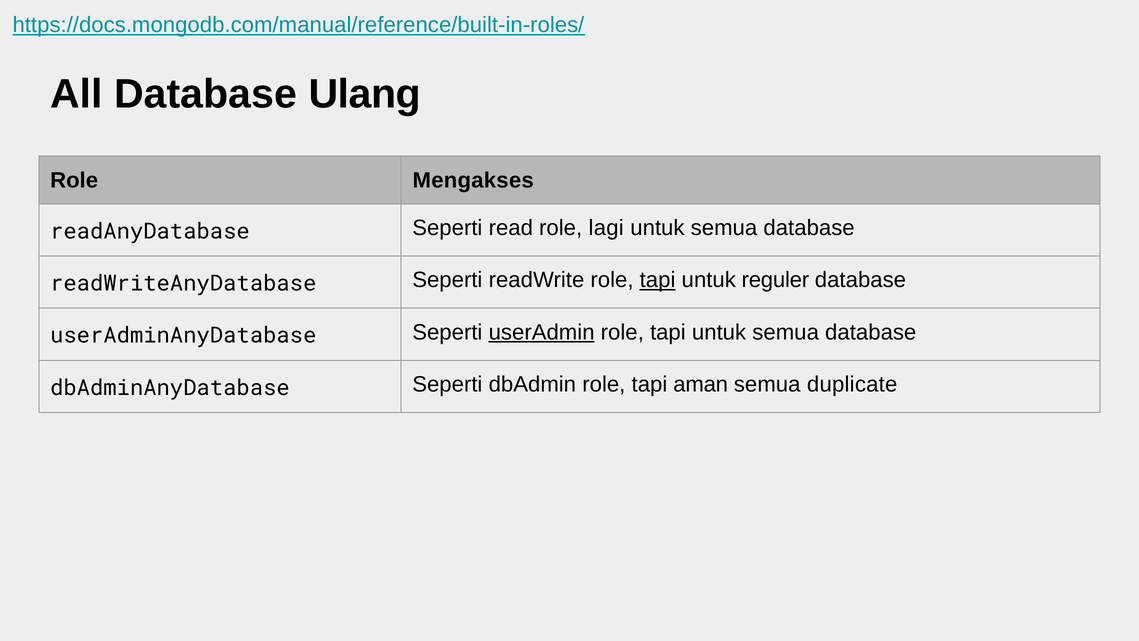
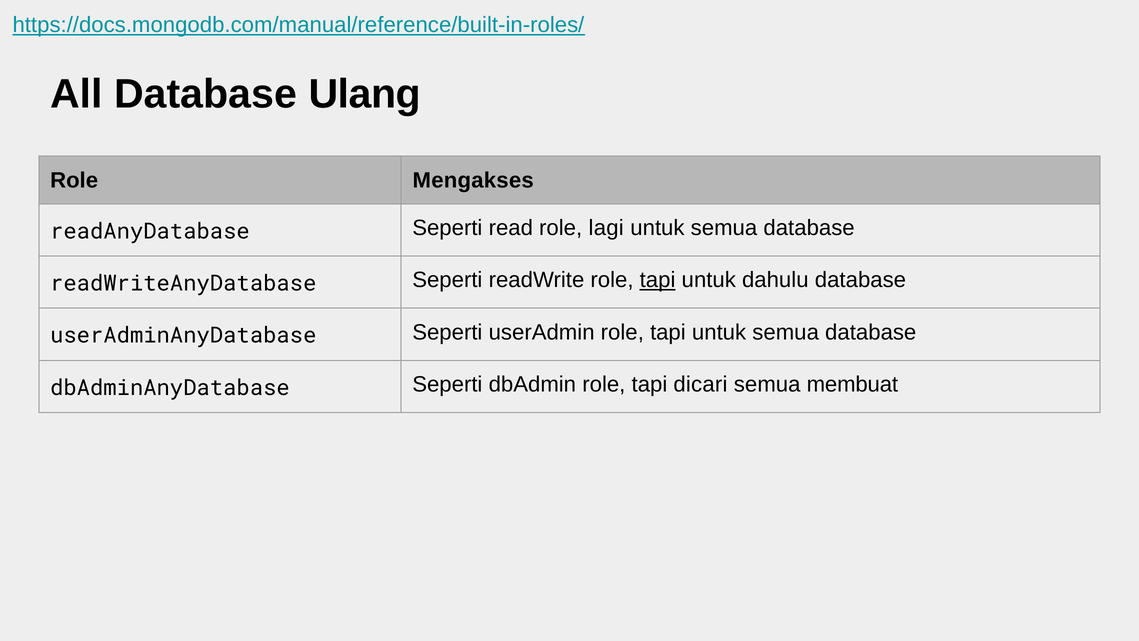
reguler: reguler -> dahulu
userAdmin underline: present -> none
aman: aman -> dicari
duplicate: duplicate -> membuat
